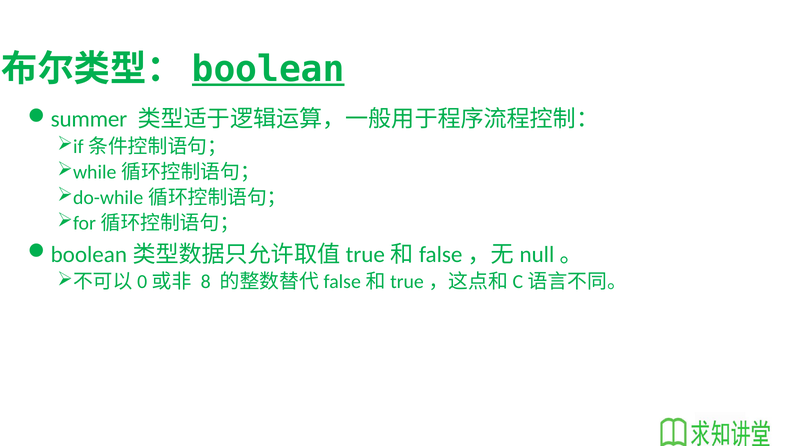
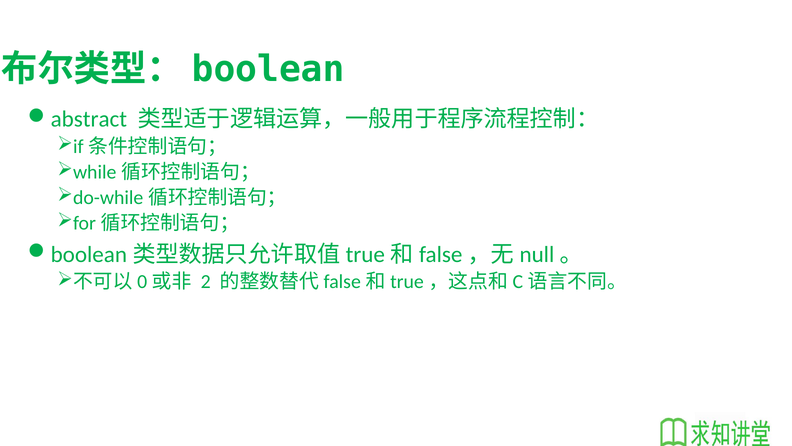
boolean underline: present -> none
summer: summer -> abstract
8: 8 -> 2
